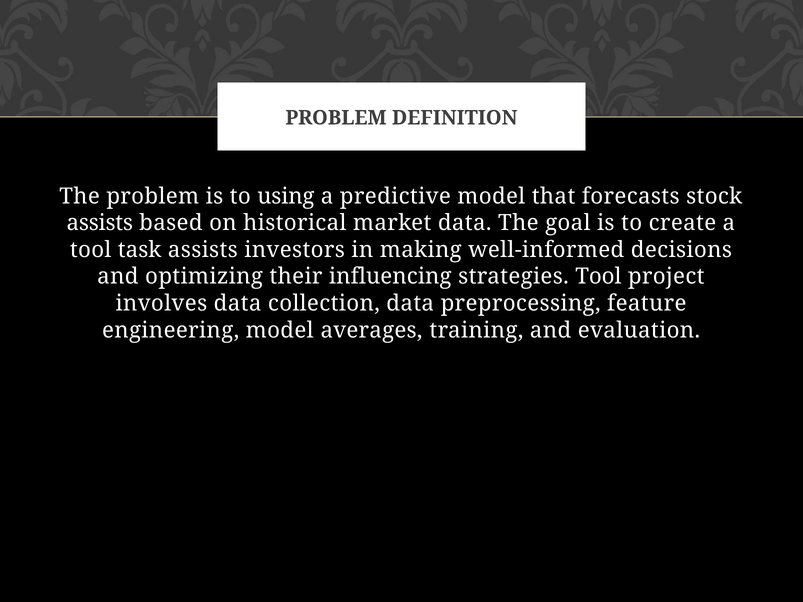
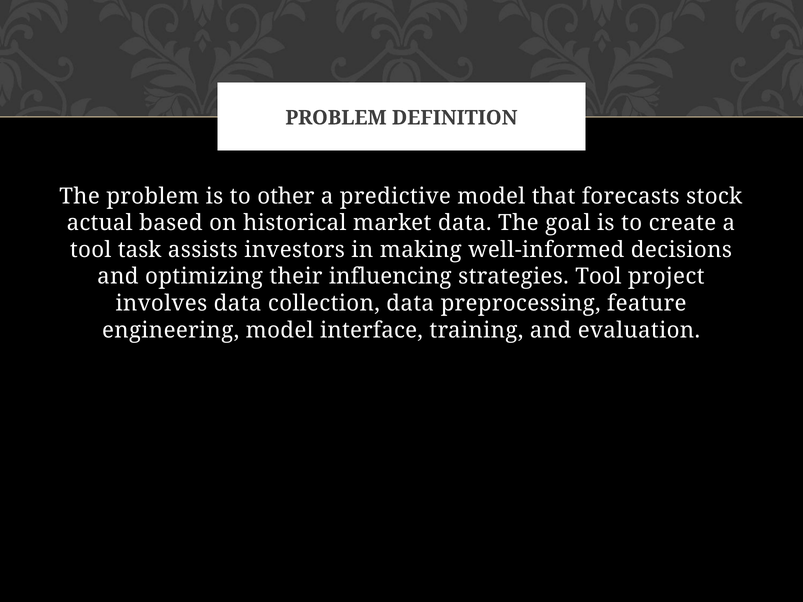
using: using -> other
assists at (100, 223): assists -> actual
averages: averages -> interface
